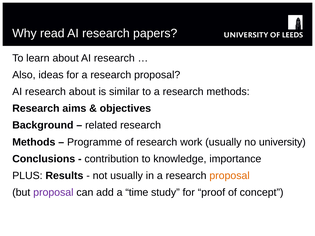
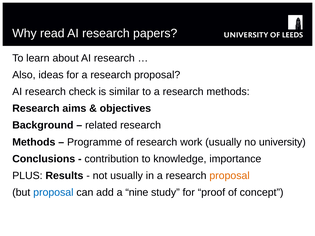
research about: about -> check
proposal at (53, 193) colour: purple -> blue
time: time -> nine
